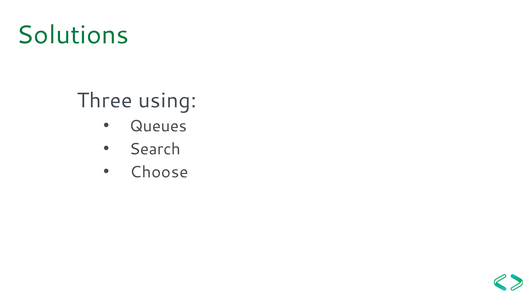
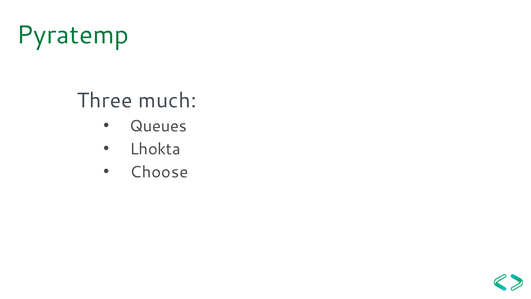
Solutions: Solutions -> Pyratemp
using: using -> much
Search: Search -> Lhokta
